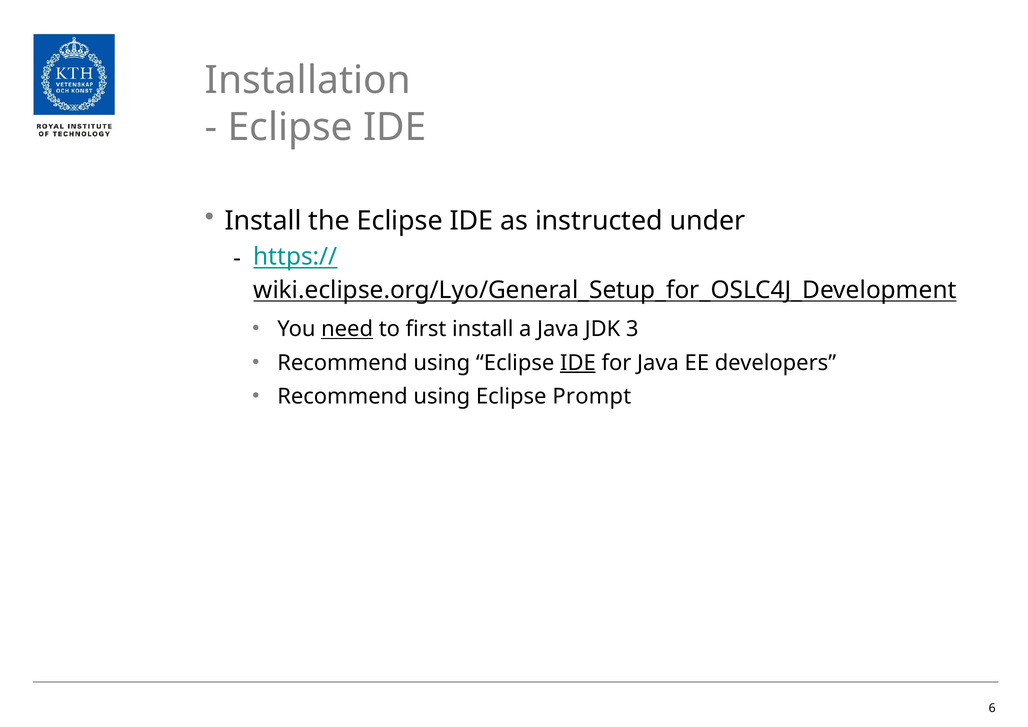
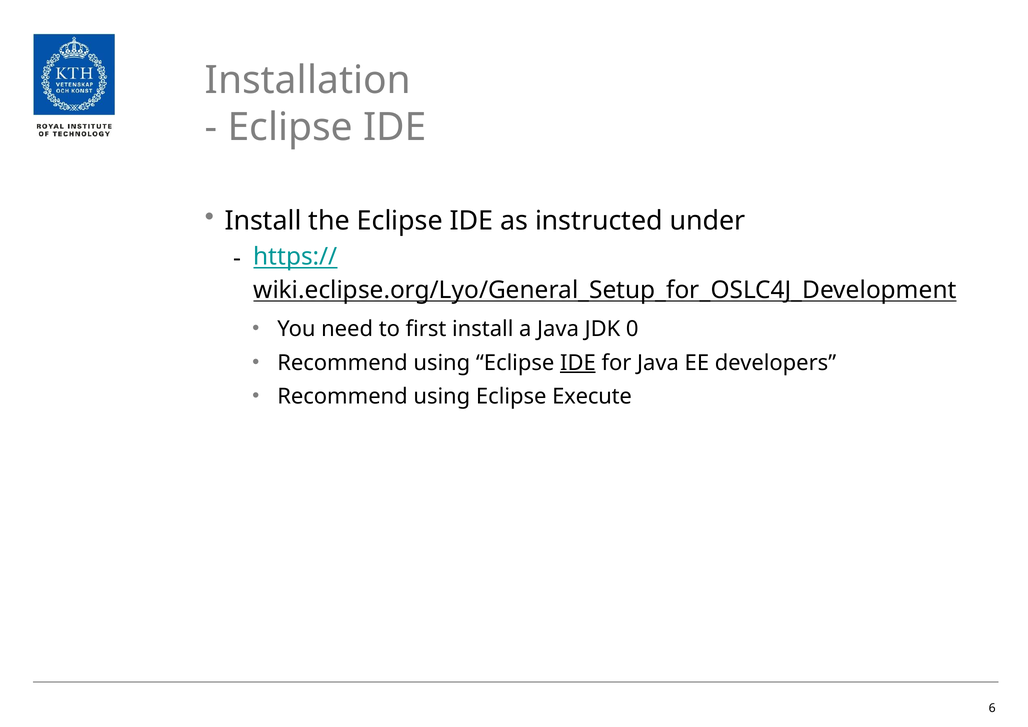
need underline: present -> none
3: 3 -> 0
Prompt: Prompt -> Execute
